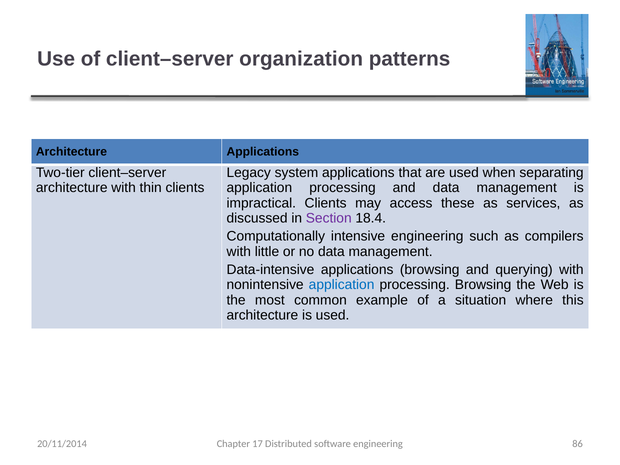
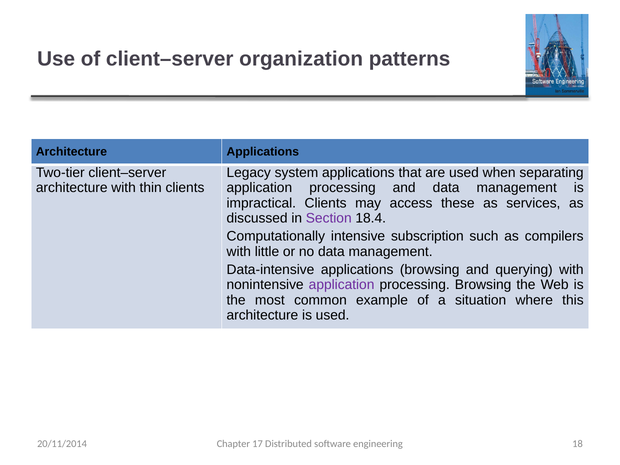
intensive engineering: engineering -> subscription
application at (342, 285) colour: blue -> purple
86: 86 -> 18
